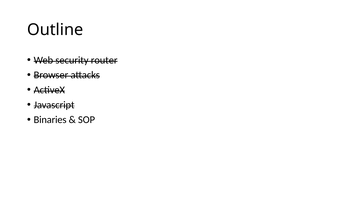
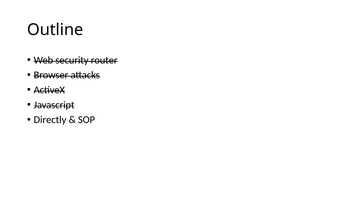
Binaries: Binaries -> Directly
